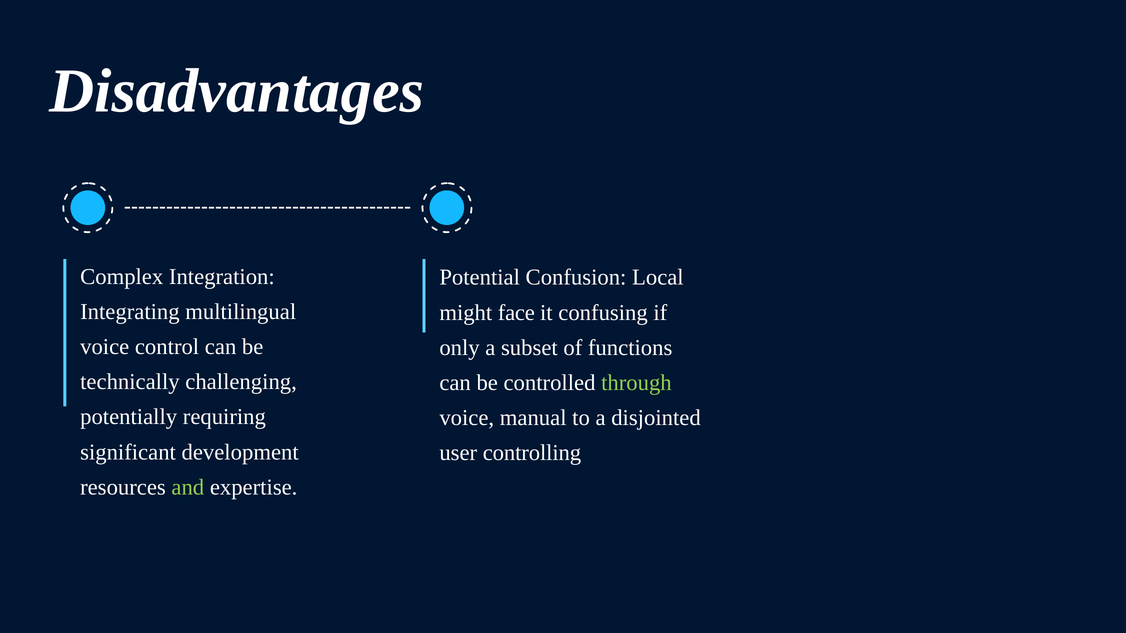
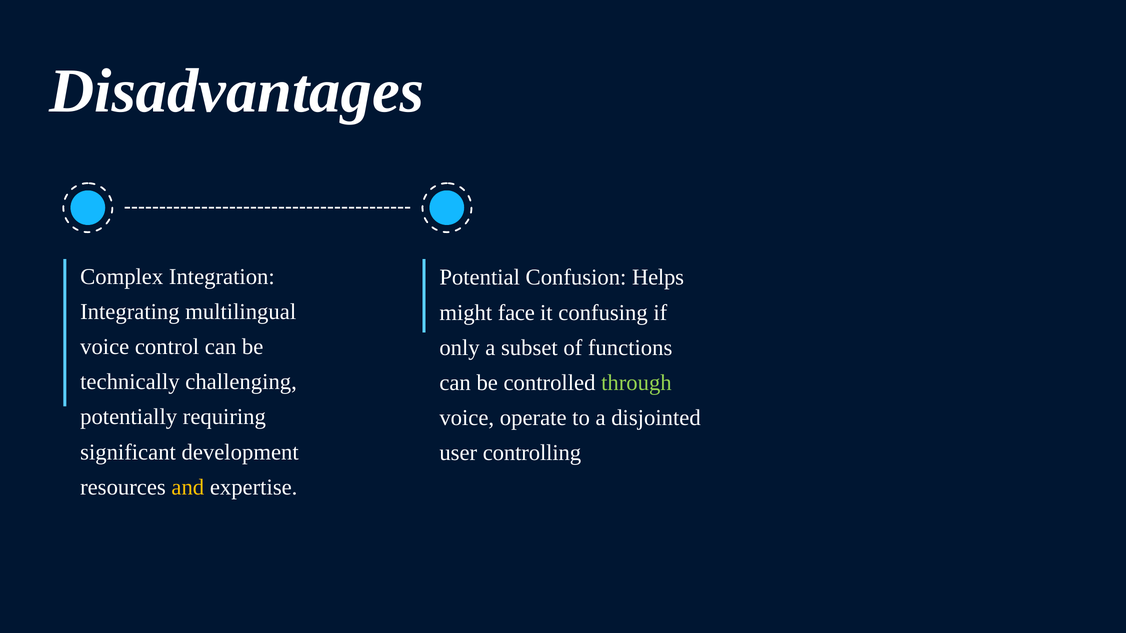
Local: Local -> Helps
manual: manual -> operate
and colour: light green -> yellow
